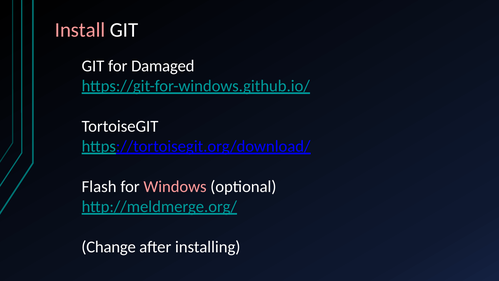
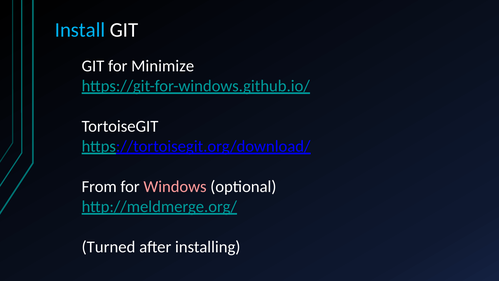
Install colour: pink -> light blue
Damaged: Damaged -> Minimize
Flash: Flash -> From
Change: Change -> Turned
